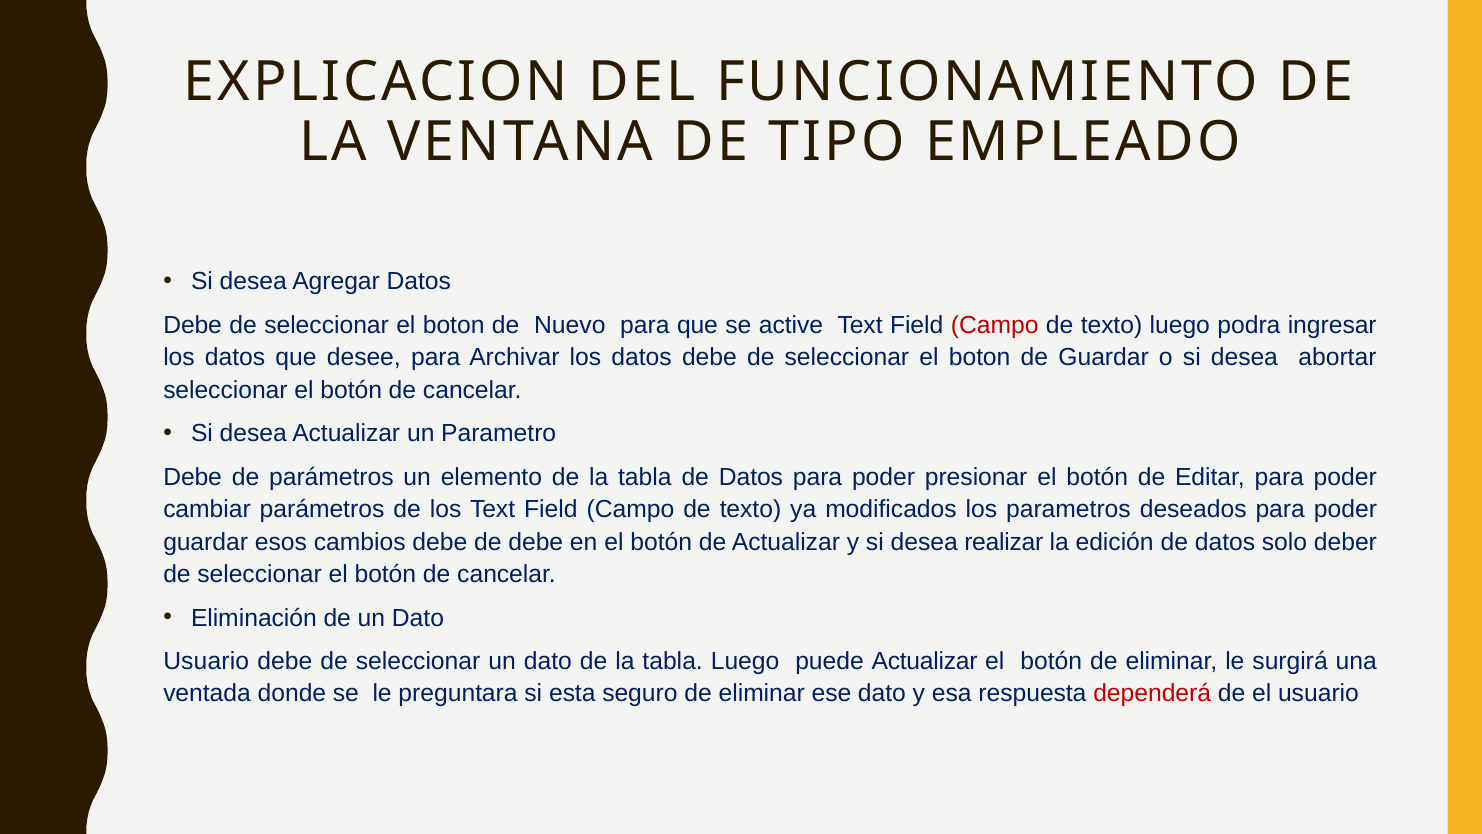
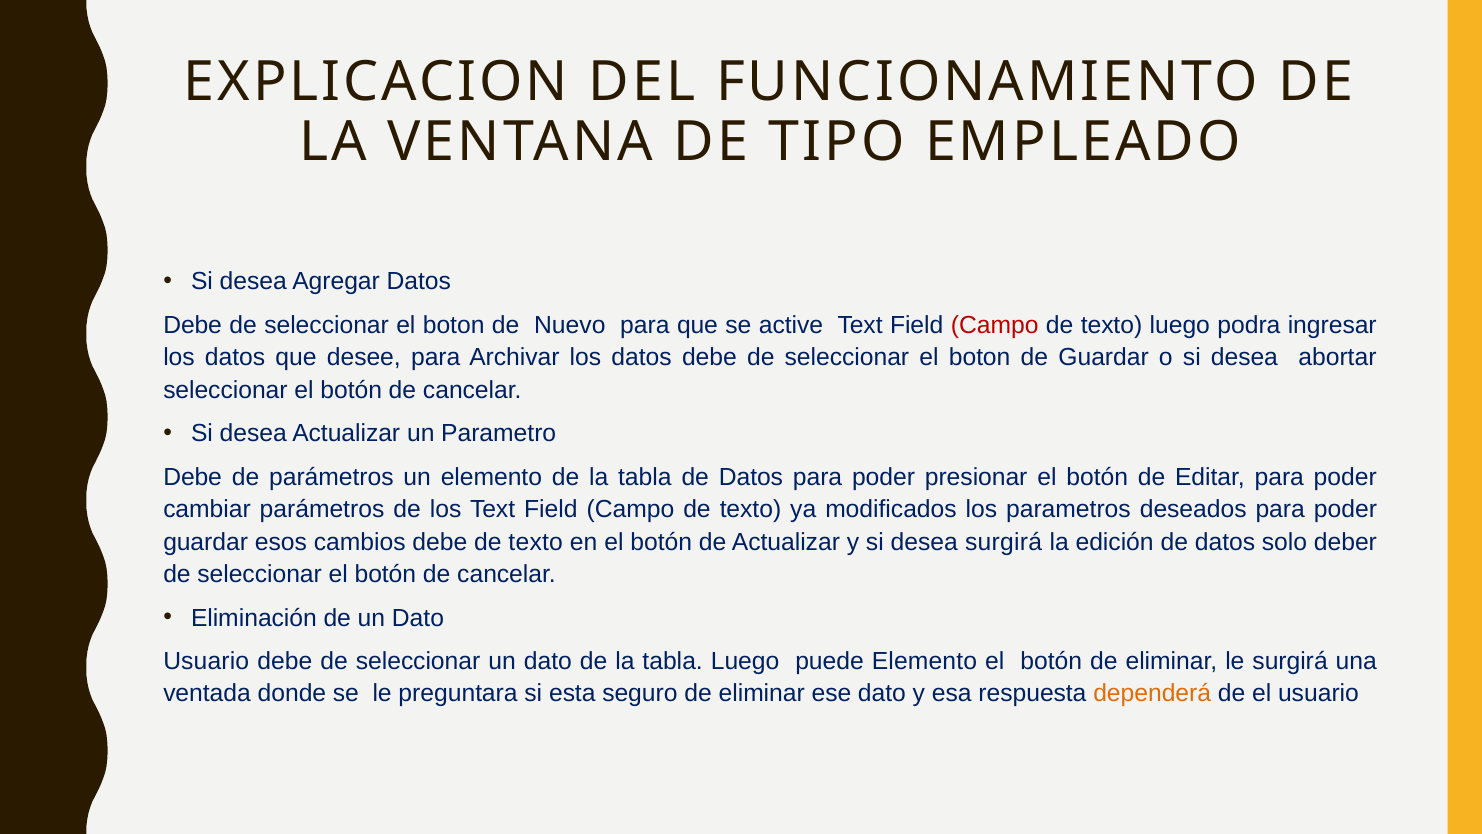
debe de debe: debe -> texto
desea realizar: realizar -> surgirá
puede Actualizar: Actualizar -> Elemento
dependerá colour: red -> orange
